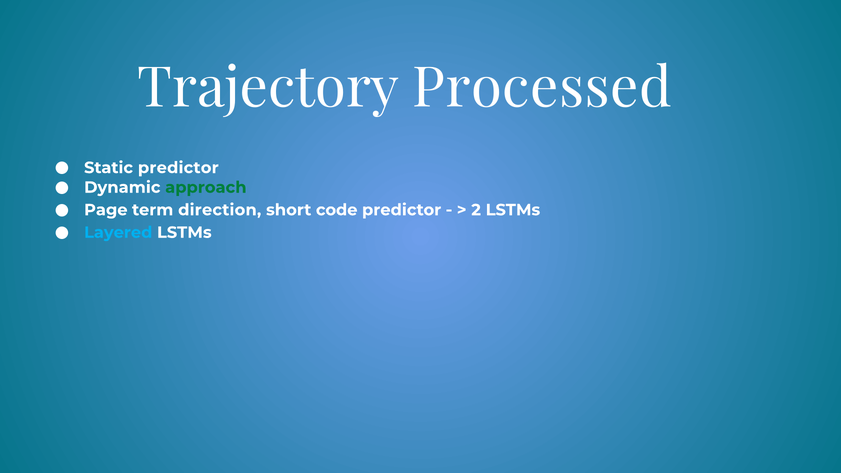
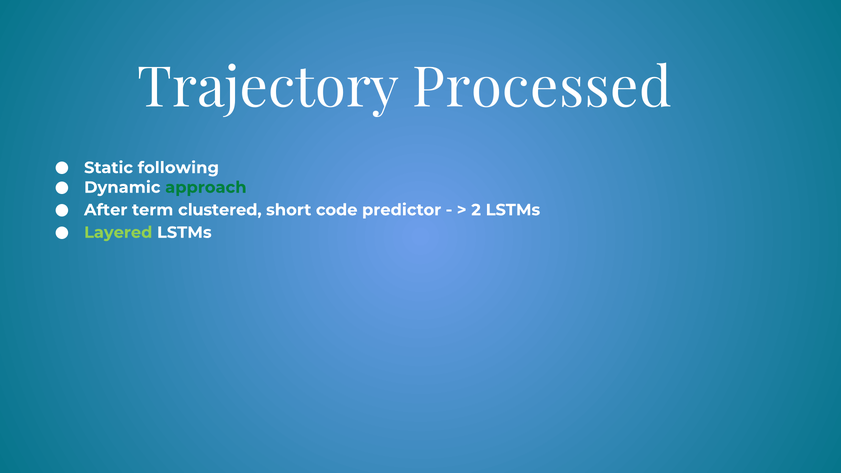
Static predictor: predictor -> following
Page: Page -> After
direction: direction -> clustered
Layered colour: light blue -> light green
